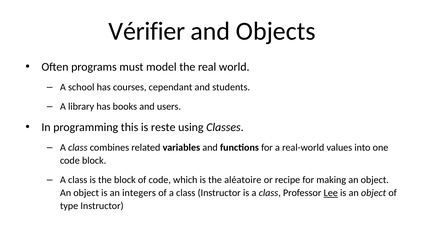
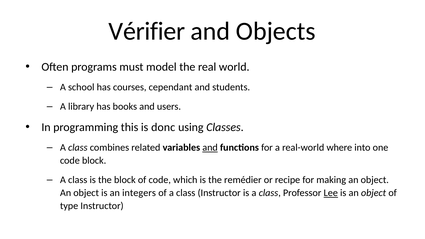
reste: reste -> donc
and at (210, 148) underline: none -> present
values: values -> where
aléatoire: aléatoire -> remédier
